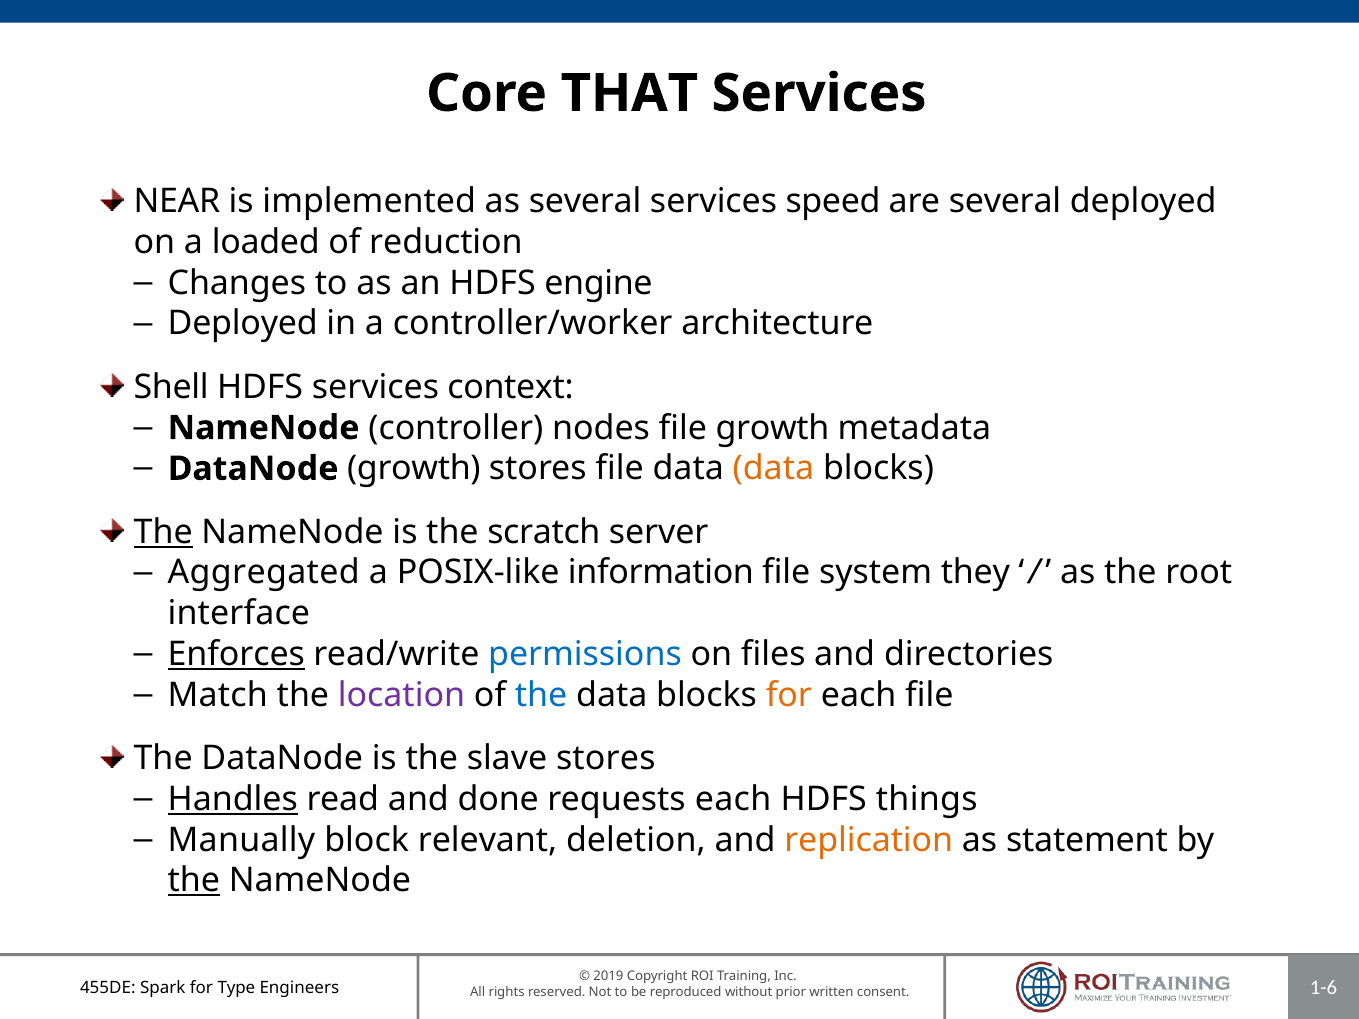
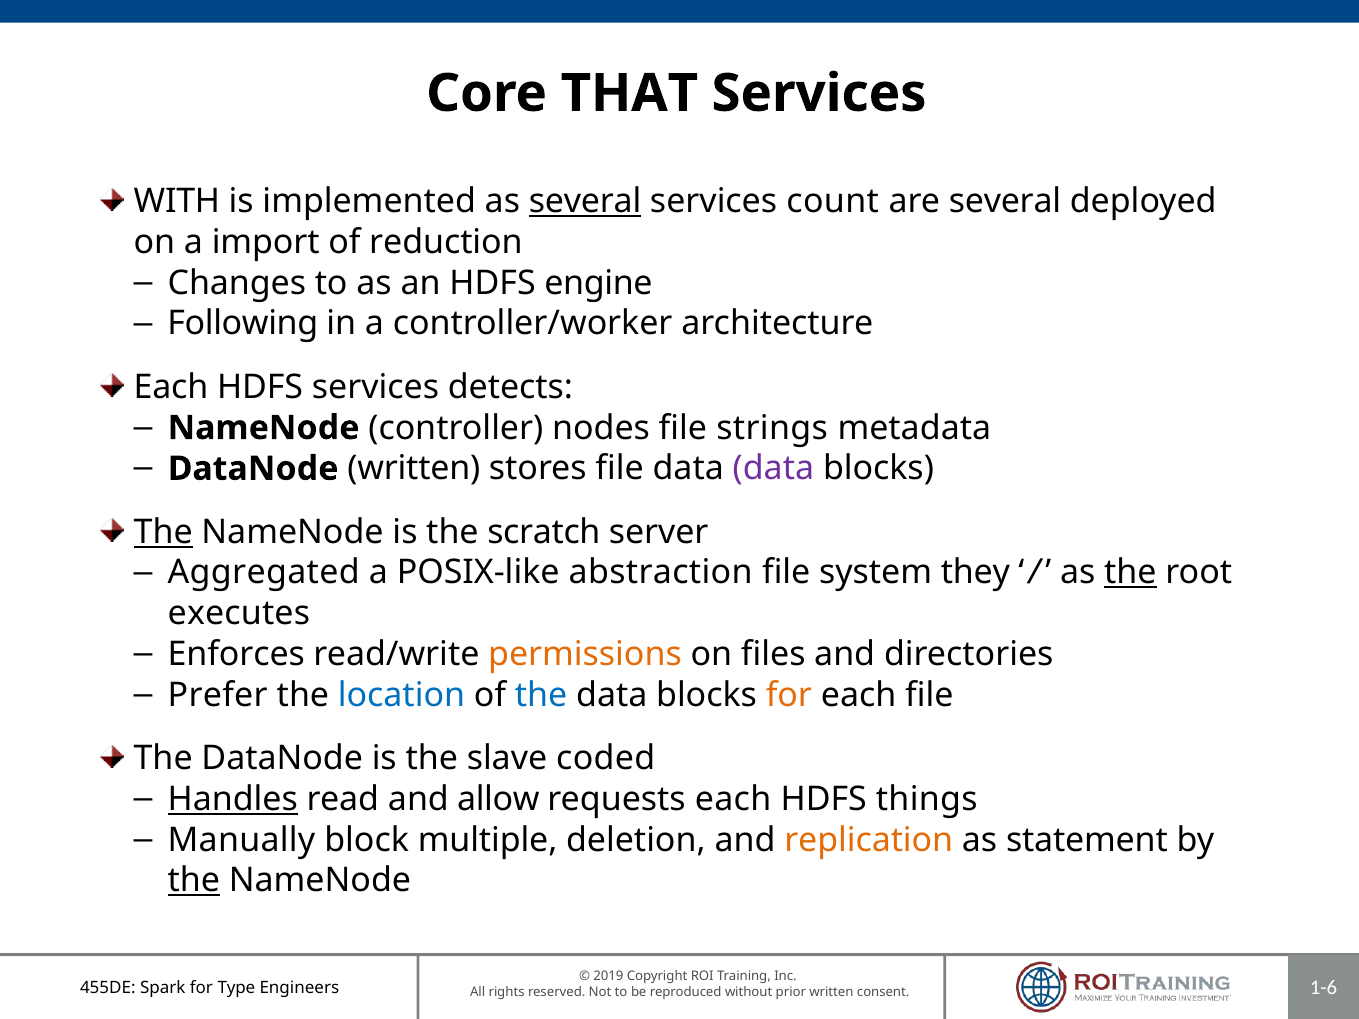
NEAR: NEAR -> WITH
several at (585, 201) underline: none -> present
speed: speed -> count
loaded: loaded -> import
Deployed at (243, 324): Deployed -> Following
Shell at (171, 387): Shell -> Each
context: context -> detects
file growth: growth -> strings
DataNode growth: growth -> written
data at (773, 469) colour: orange -> purple
information: information -> abstraction
the at (1130, 573) underline: none -> present
interface: interface -> executes
Enforces underline: present -> none
permissions colour: blue -> orange
Match: Match -> Prefer
location colour: purple -> blue
slave stores: stores -> coded
done: done -> allow
relevant: relevant -> multiple
